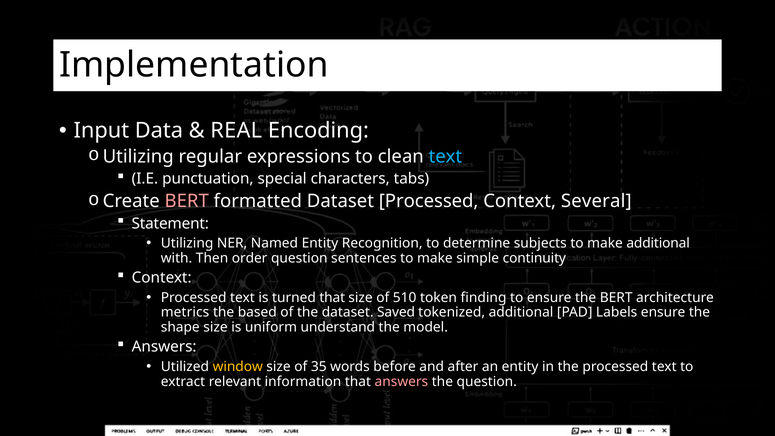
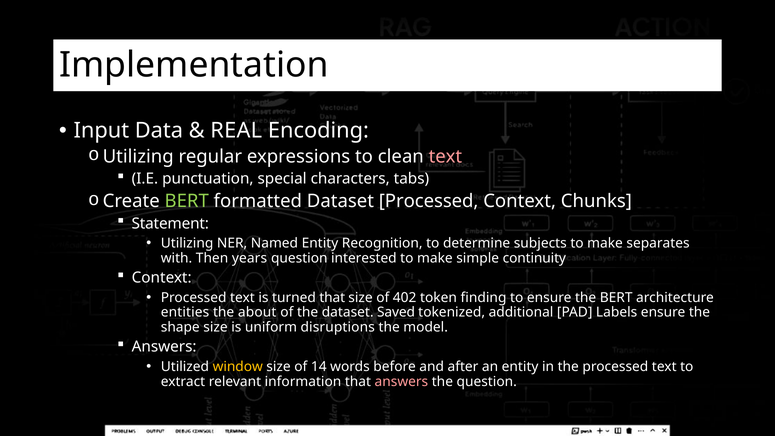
text at (445, 156) colour: light blue -> pink
BERT at (187, 201) colour: pink -> light green
Several: Several -> Chunks
make additional: additional -> separates
order: order -> years
sentences: sentences -> interested
510: 510 -> 402
metrics: metrics -> entities
based: based -> about
understand: understand -> disruptions
35: 35 -> 14
